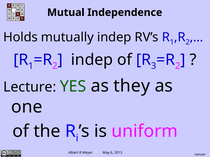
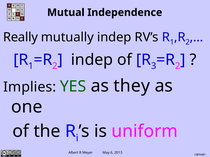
Holds: Holds -> Really
Lecture: Lecture -> Implies
